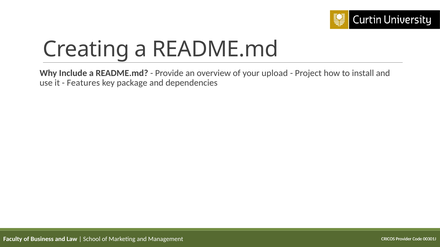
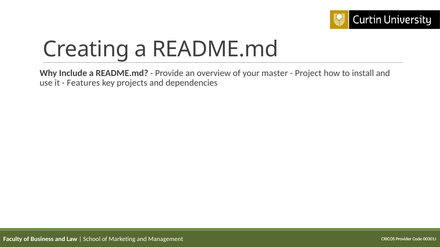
upload: upload -> master
package: package -> projects
